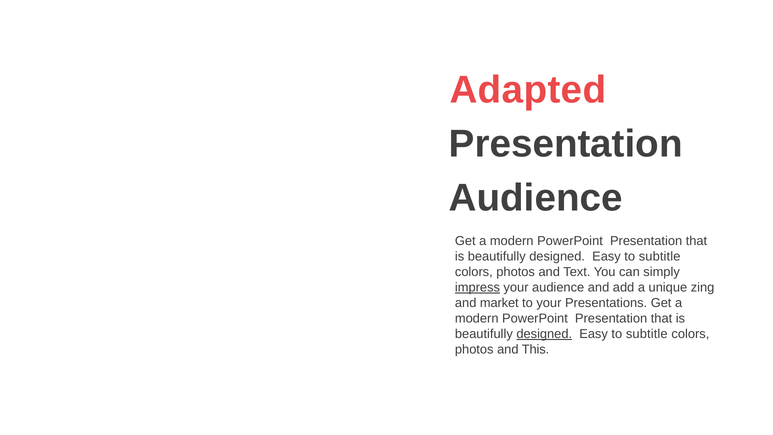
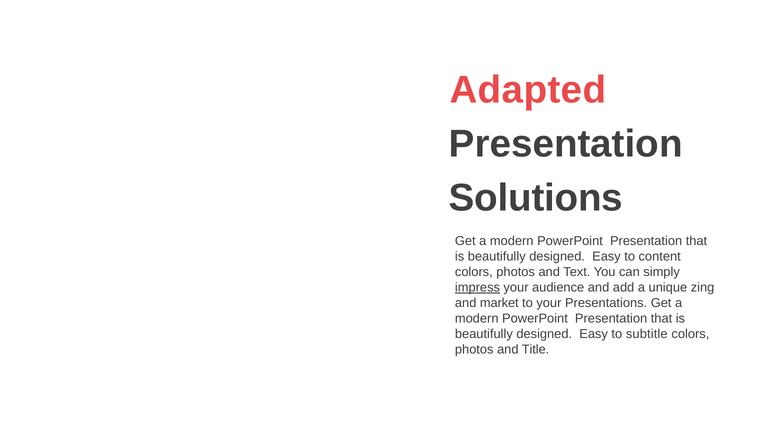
Audience at (536, 198): Audience -> Solutions
subtitle at (660, 256): subtitle -> content
designed at (544, 334) underline: present -> none
This: This -> Title
